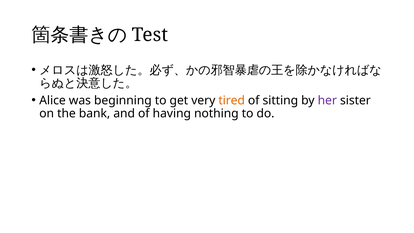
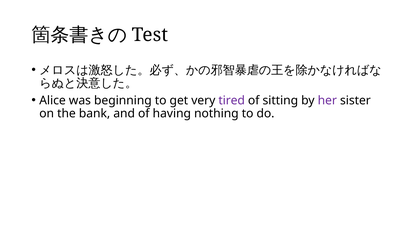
tired colour: orange -> purple
